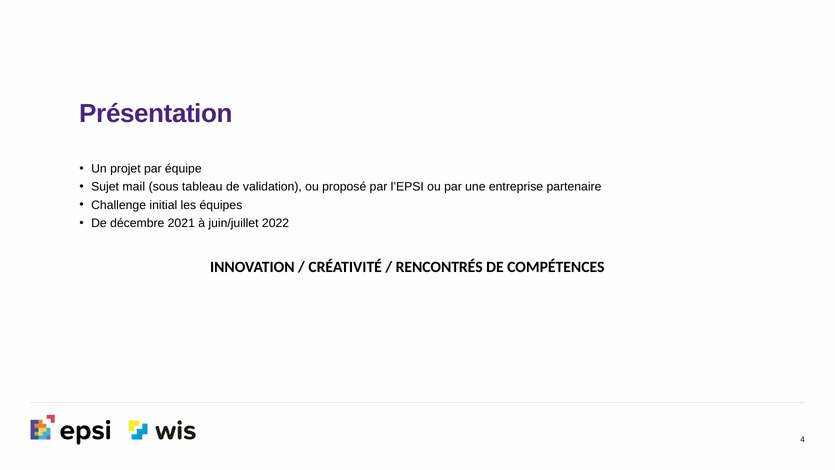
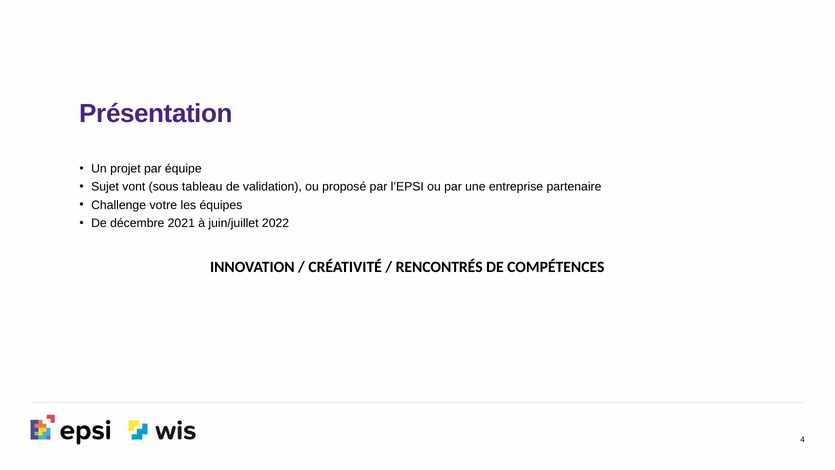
mail: mail -> vont
initial: initial -> votre
